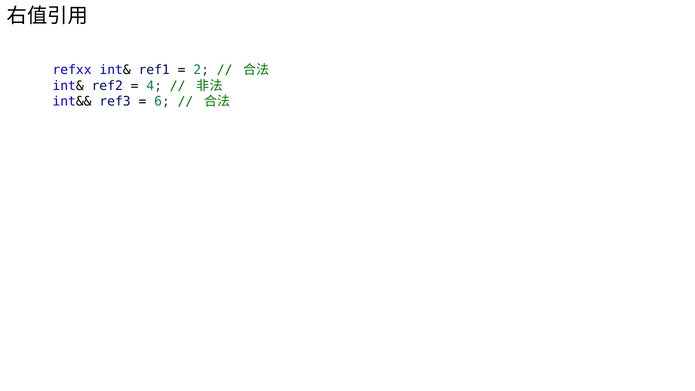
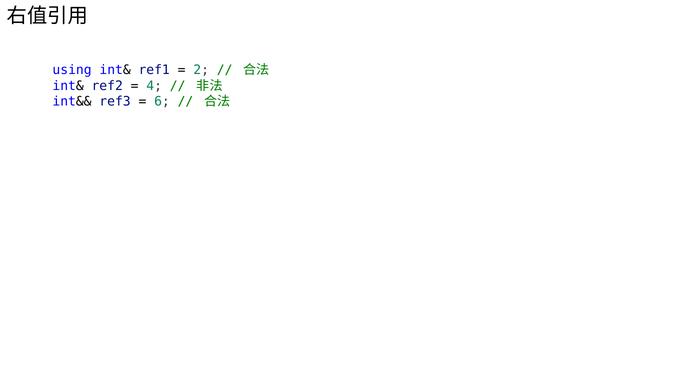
refxx: refxx -> using
